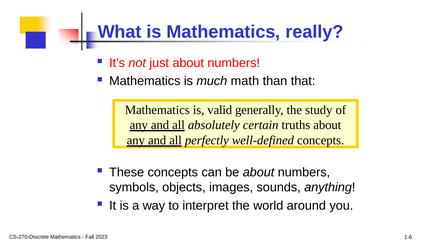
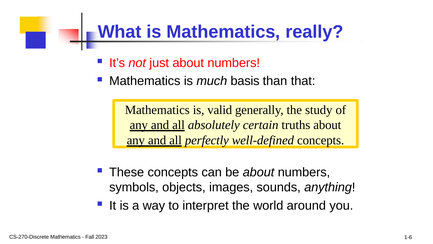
math: math -> basis
